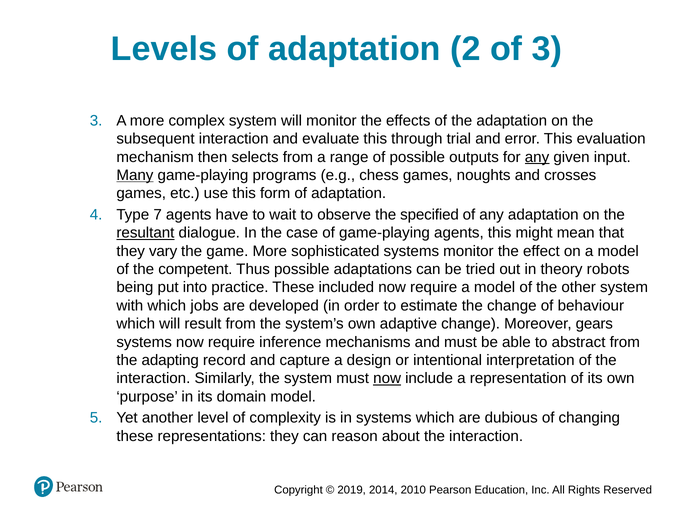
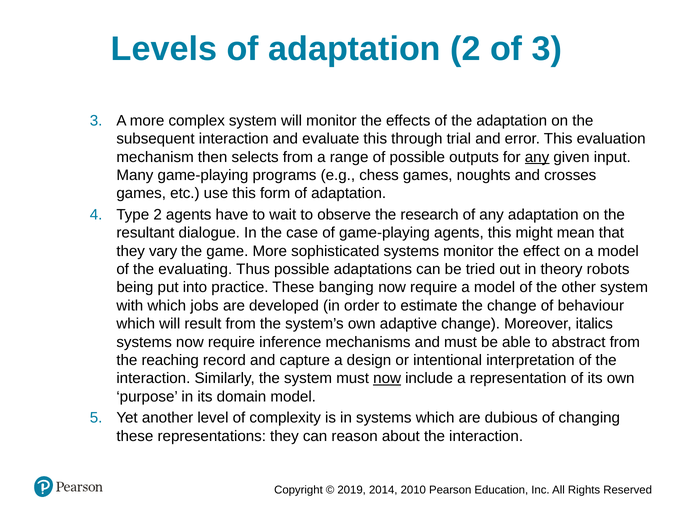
Many underline: present -> none
Type 7: 7 -> 2
specified: specified -> research
resultant underline: present -> none
competent: competent -> evaluating
included: included -> banging
gears: gears -> italics
adapting: adapting -> reaching
